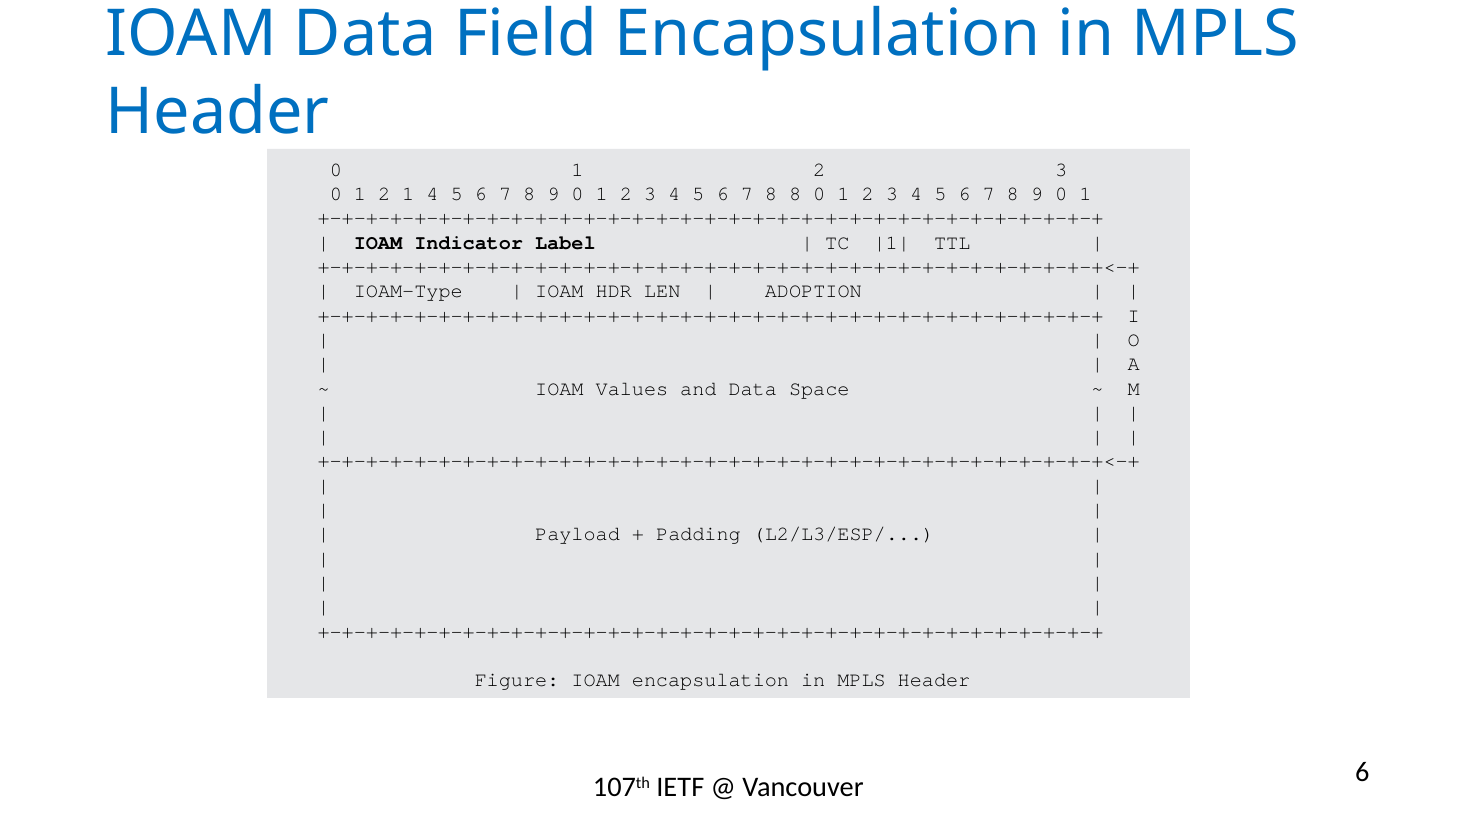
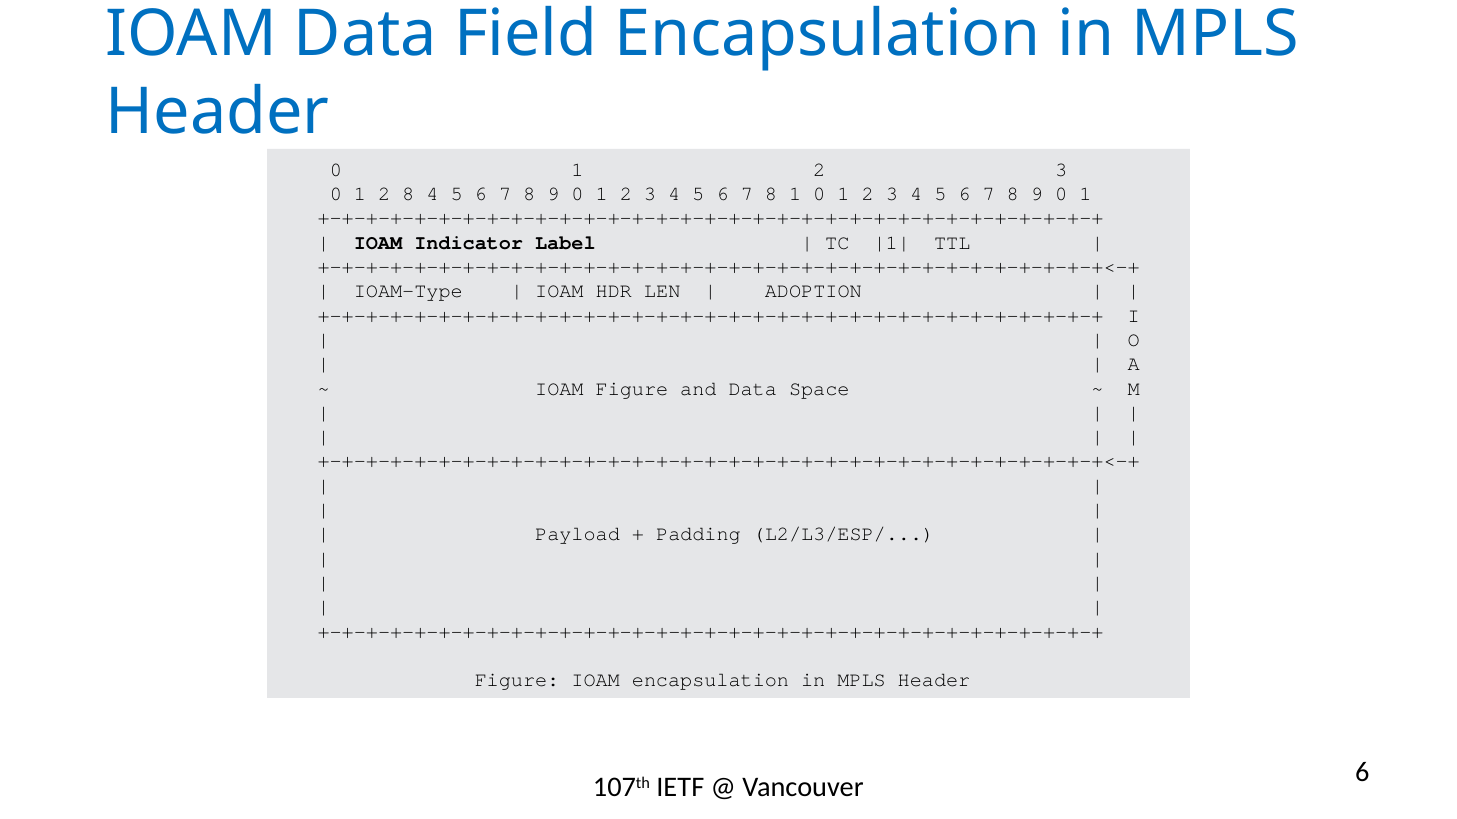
2 1: 1 -> 8
8 8: 8 -> 1
IOAM Values: Values -> Figure
